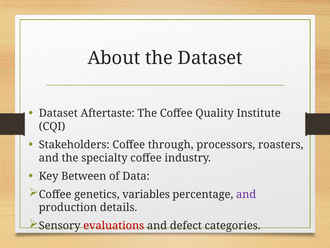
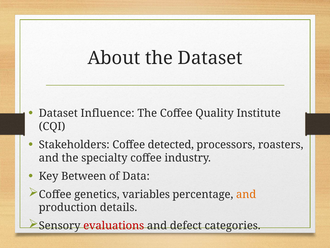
Aftertaste: Aftertaste -> Influence
through: through -> detected
and at (246, 194) colour: purple -> orange
